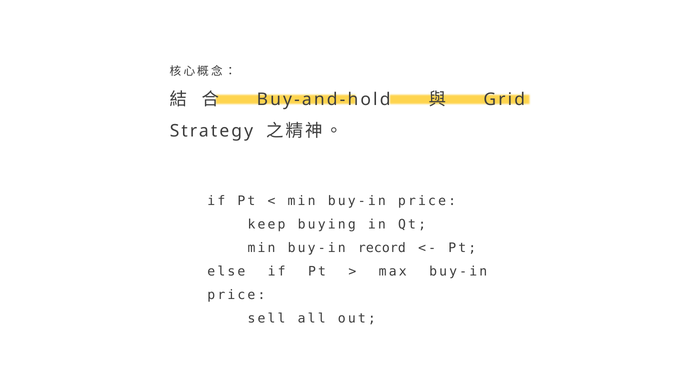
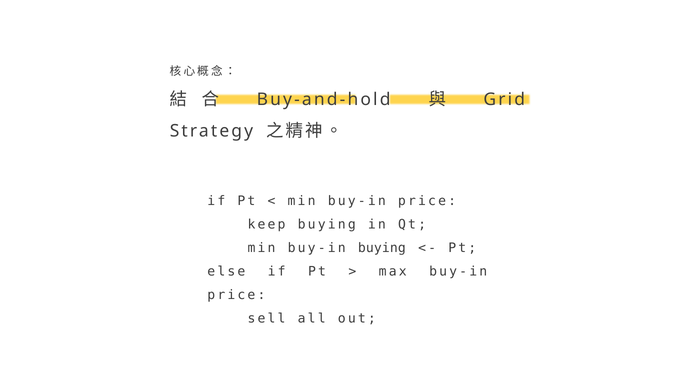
buy-in record: record -> buying
